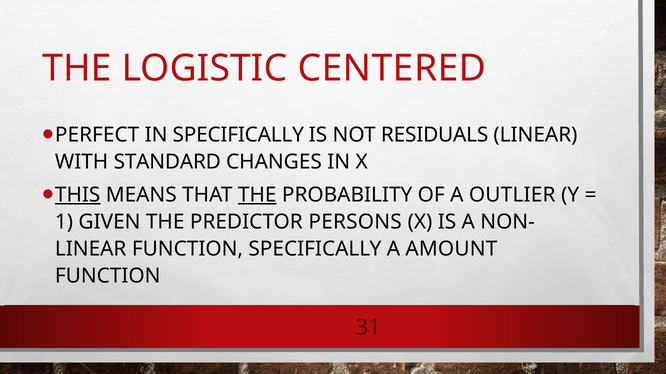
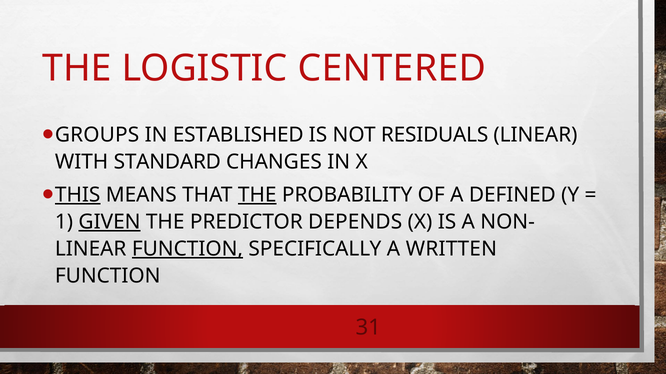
PERFECT: PERFECT -> GROUPS
IN SPECIFICALLY: SPECIFICALLY -> ESTABLISHED
OUTLIER: OUTLIER -> DEFINED
GIVEN underline: none -> present
PERSONS: PERSONS -> DEPENDS
FUNCTION at (187, 249) underline: none -> present
AMOUNT: AMOUNT -> WRITTEN
